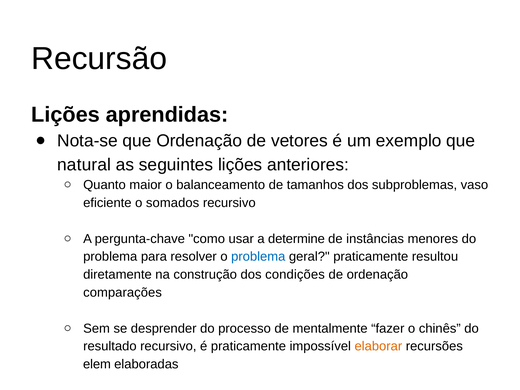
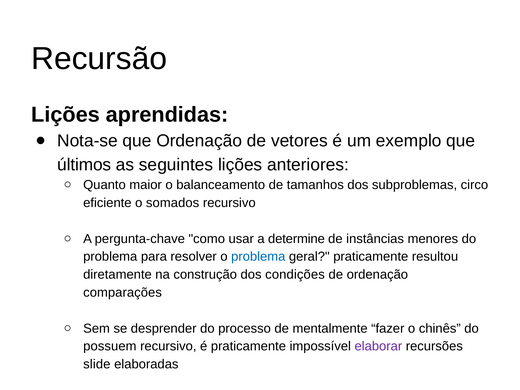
natural: natural -> últimos
vaso: vaso -> circo
resultado: resultado -> possuem
elaborar colour: orange -> purple
elem: elem -> slide
